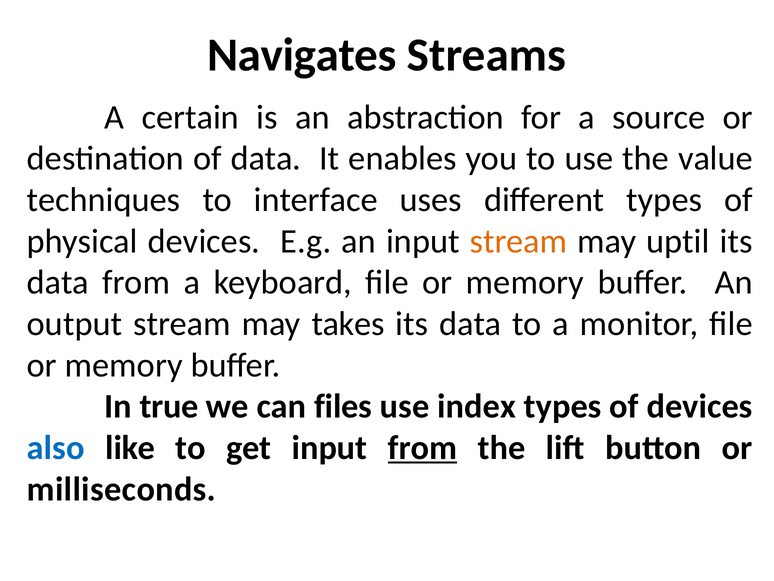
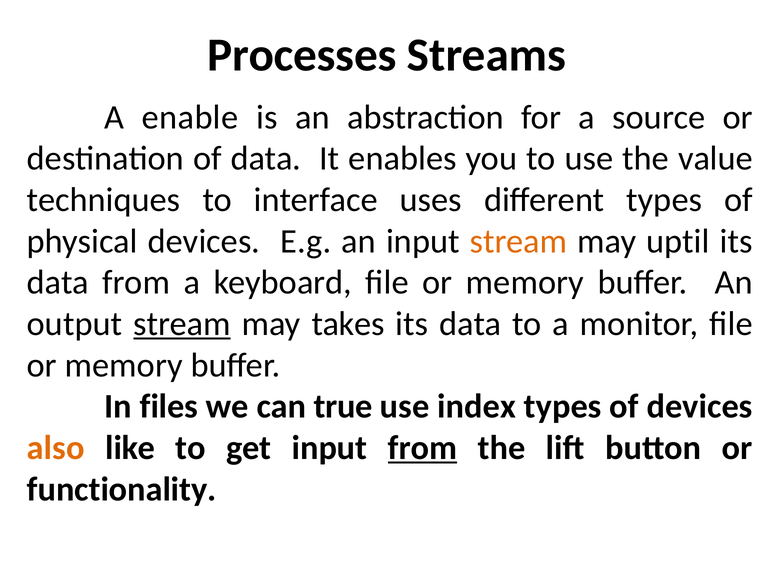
Navigates: Navigates -> Processes
certain: certain -> enable
stream at (182, 324) underline: none -> present
true: true -> files
files: files -> true
also colour: blue -> orange
milliseconds: milliseconds -> functionality
